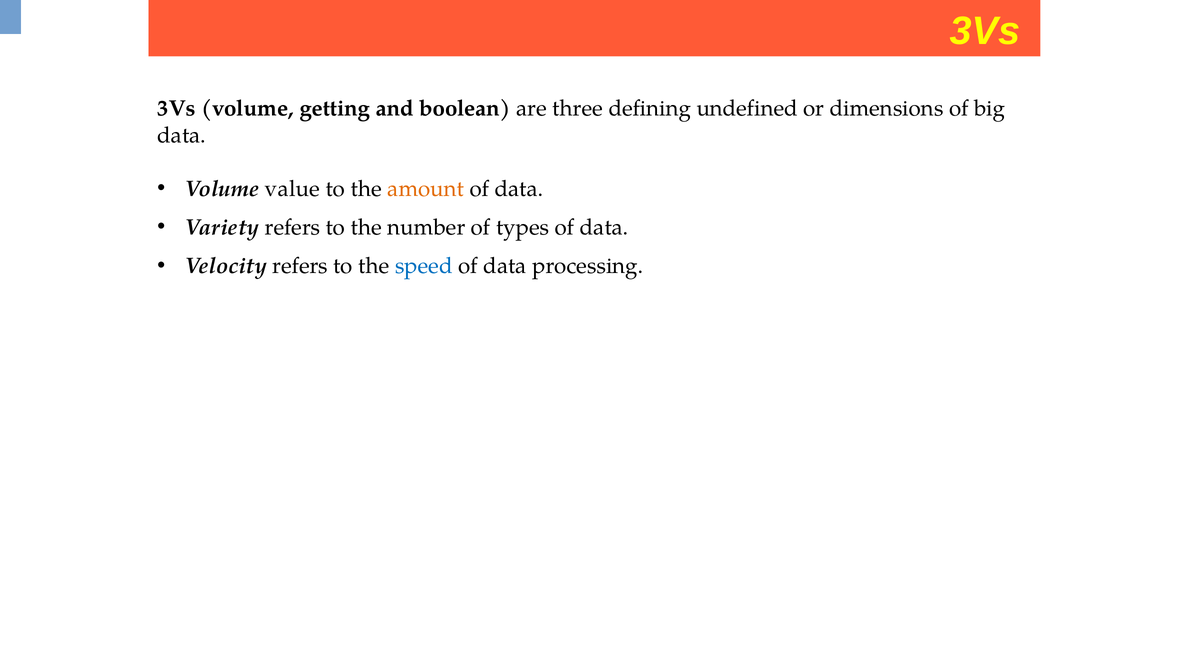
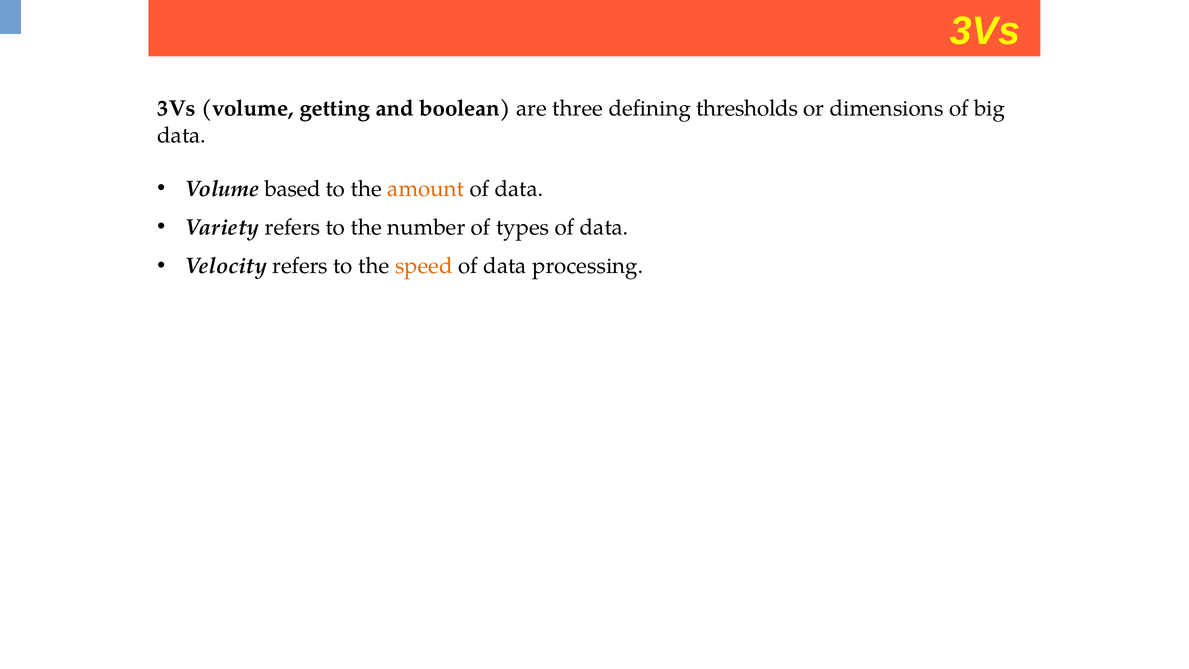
undefined: undefined -> thresholds
value: value -> based
speed colour: blue -> orange
